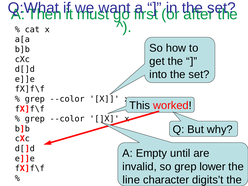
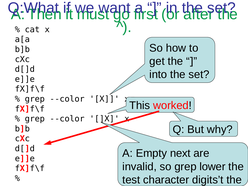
until: until -> next
line: line -> test
